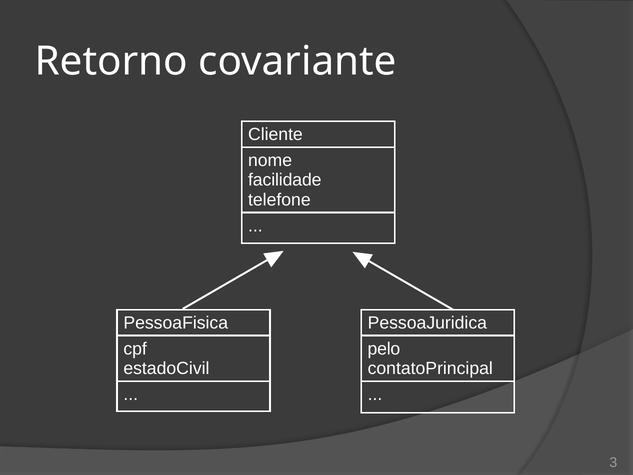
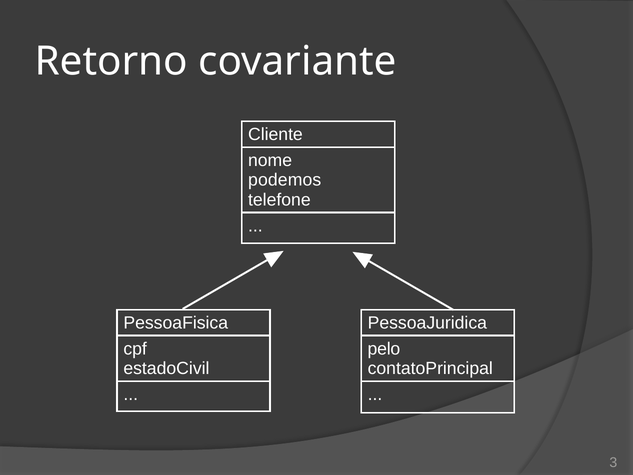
facilidade: facilidade -> podemos
